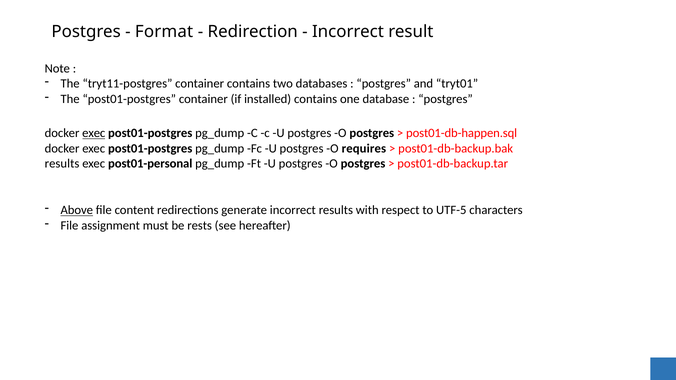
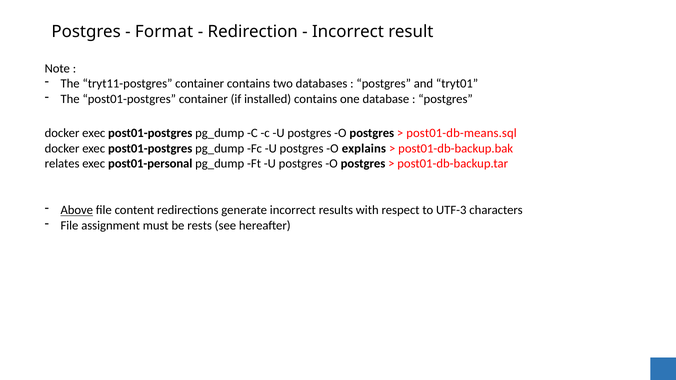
exec at (94, 133) underline: present -> none
post01-db-happen.sql: post01-db-happen.sql -> post01-db-means.sql
requires: requires -> explains
results at (62, 164): results -> relates
UTF-5: UTF-5 -> UTF-3
